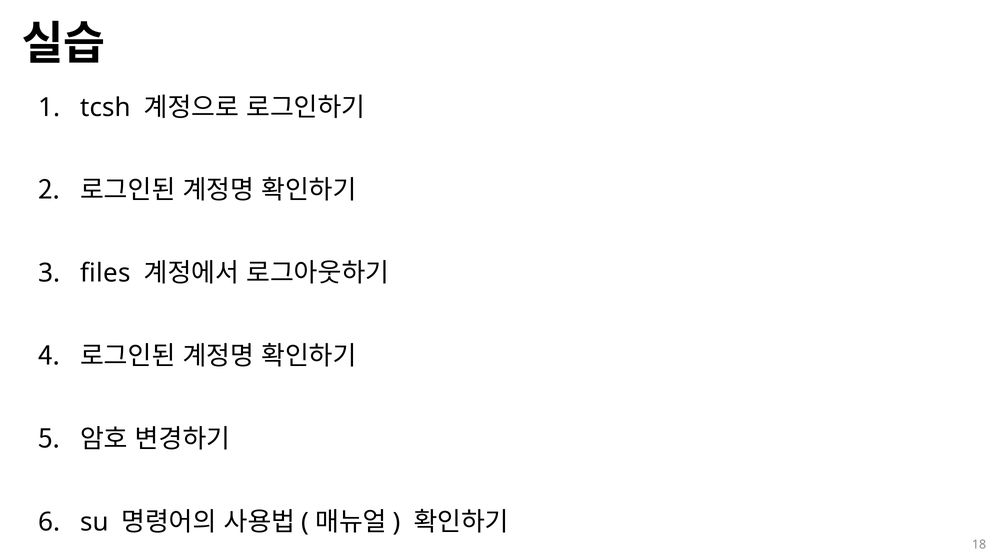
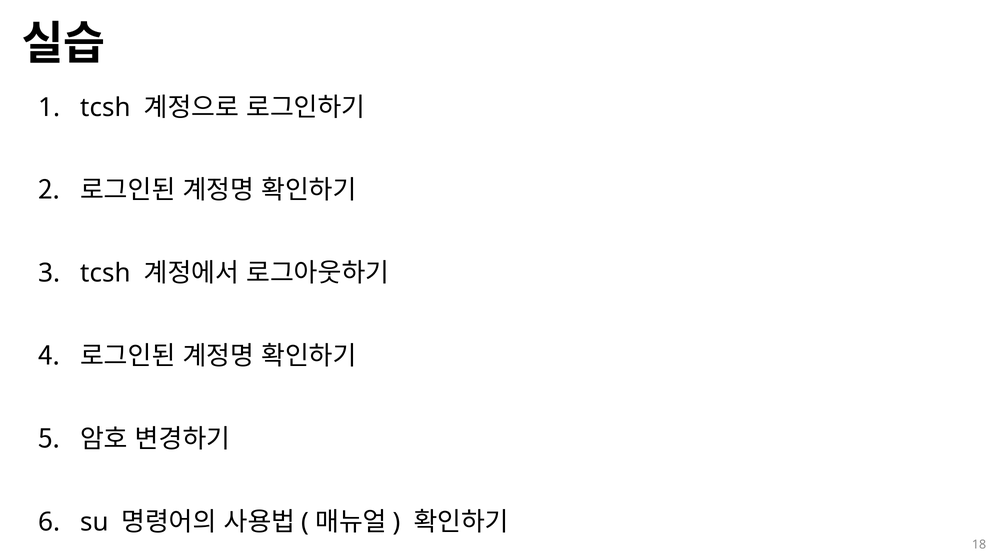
files at (105, 273): files -> tcsh
